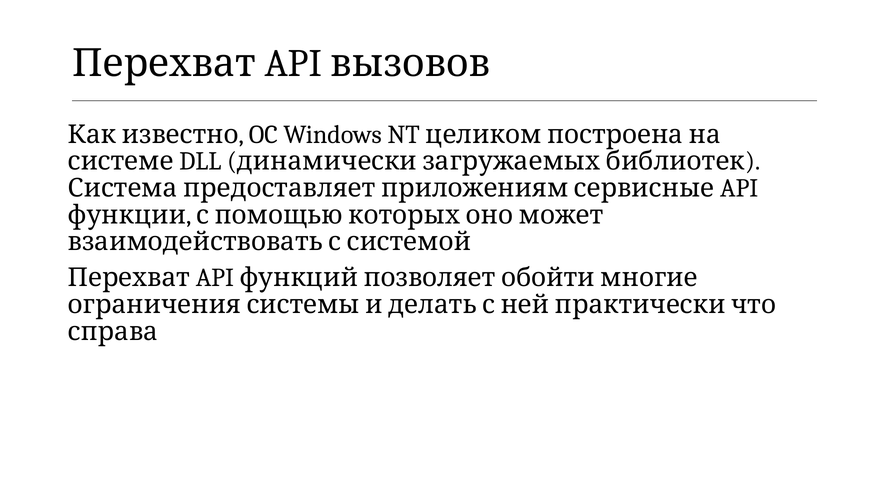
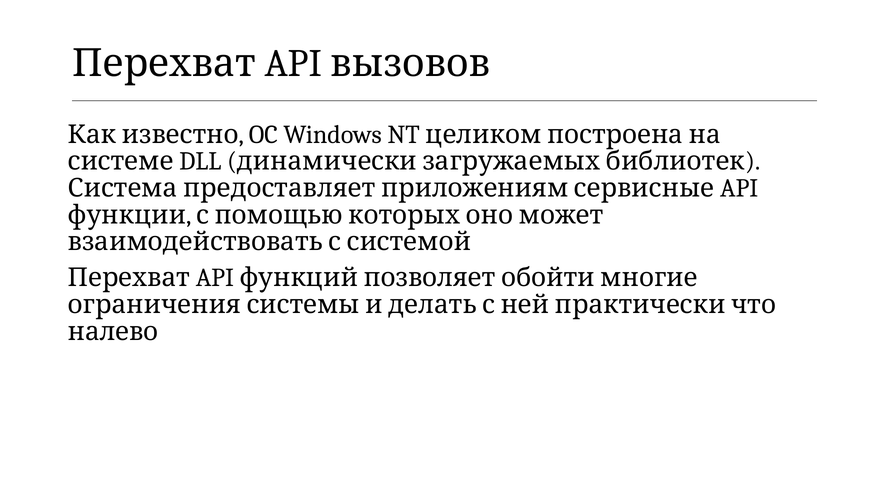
справа: справа -> налево
